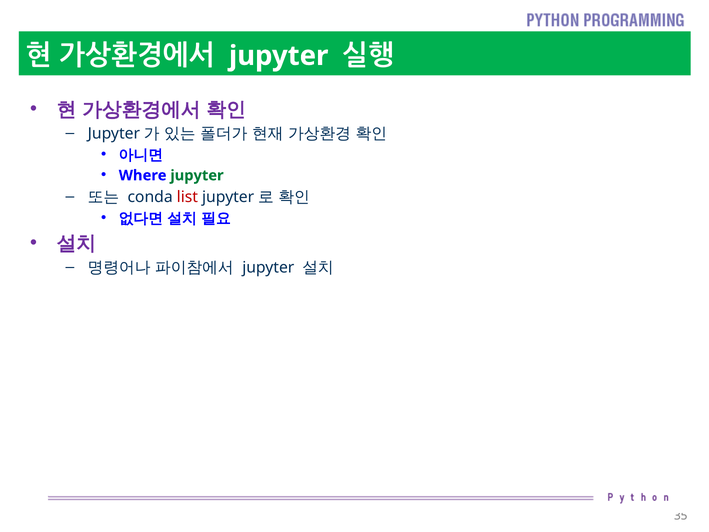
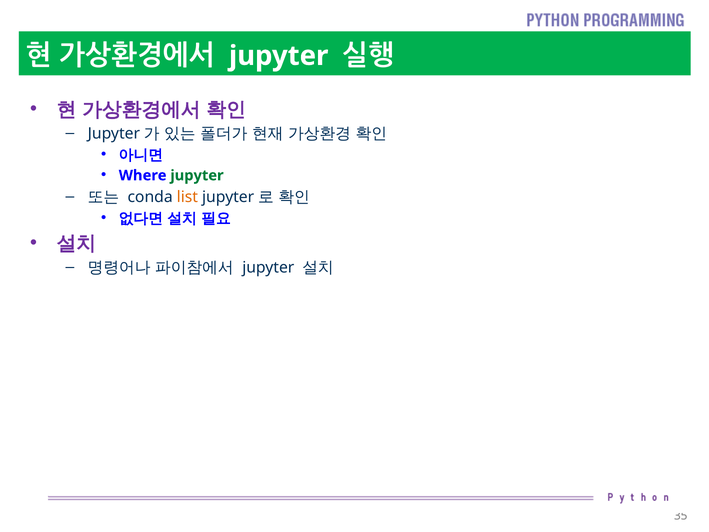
list colour: red -> orange
